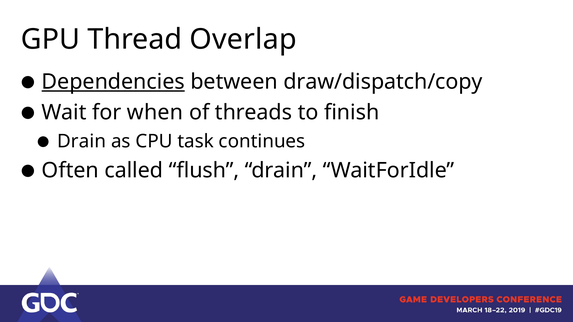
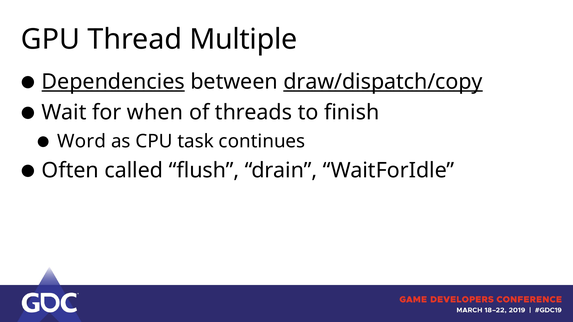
Overlap: Overlap -> Multiple
draw/dispatch/copy underline: none -> present
Drain at (82, 141): Drain -> Word
